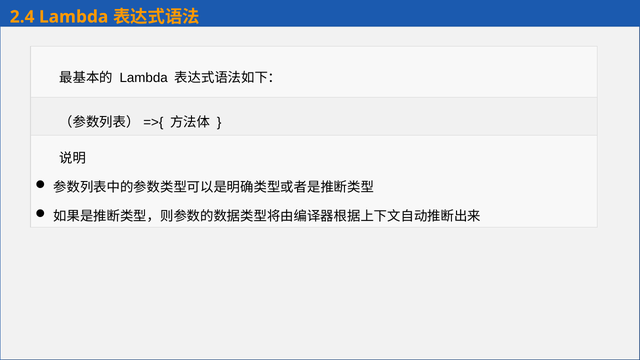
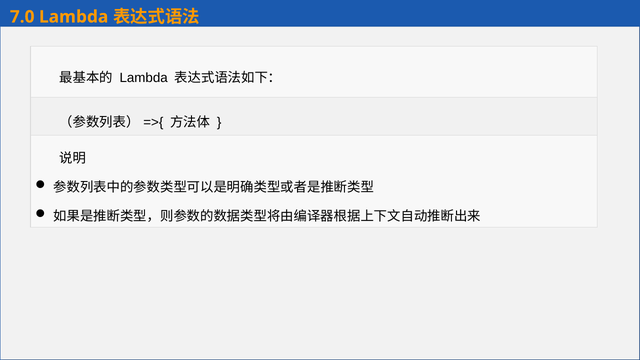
2.4: 2.4 -> 7.0
